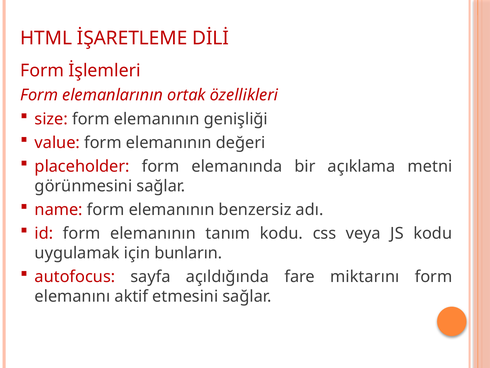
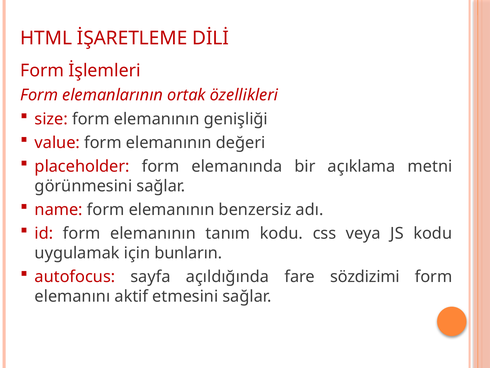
miktarını: miktarını -> sözdizimi
